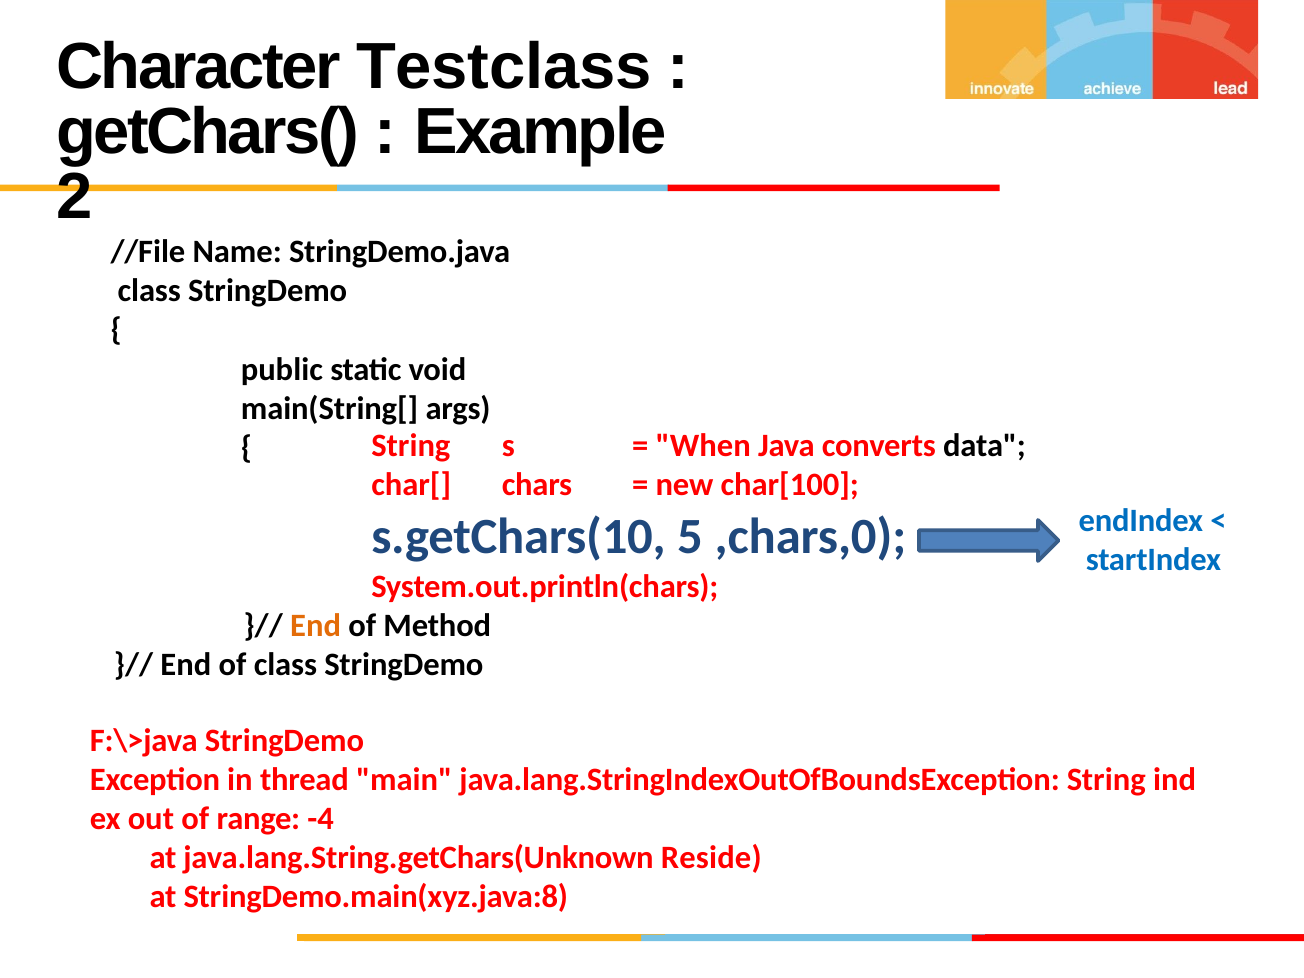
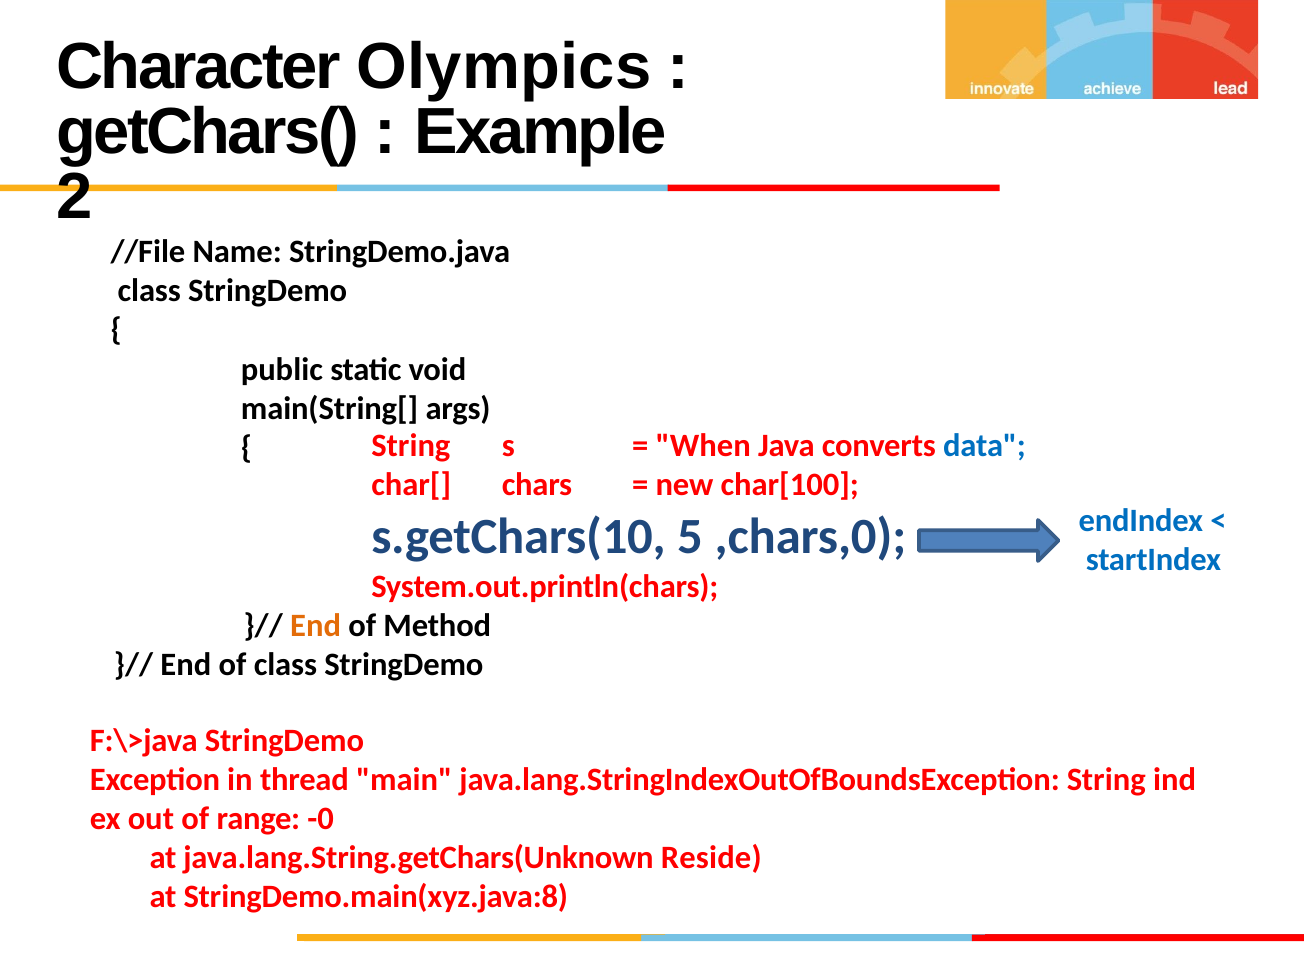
Testclass: Testclass -> Olympics
data colour: black -> blue
-4: -4 -> -0
